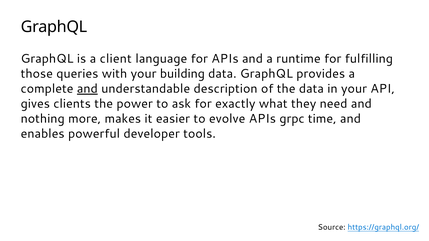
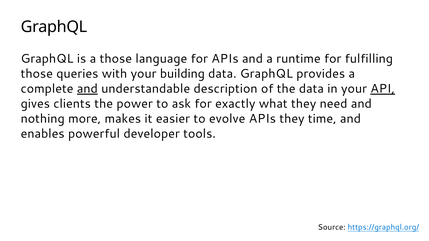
a client: client -> those
API underline: none -> present
APIs grpc: grpc -> they
